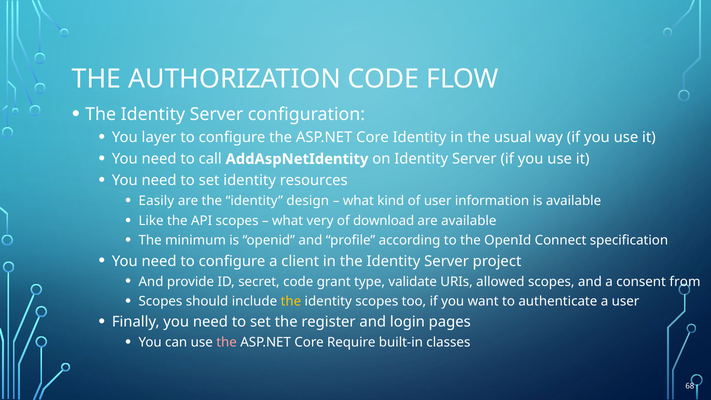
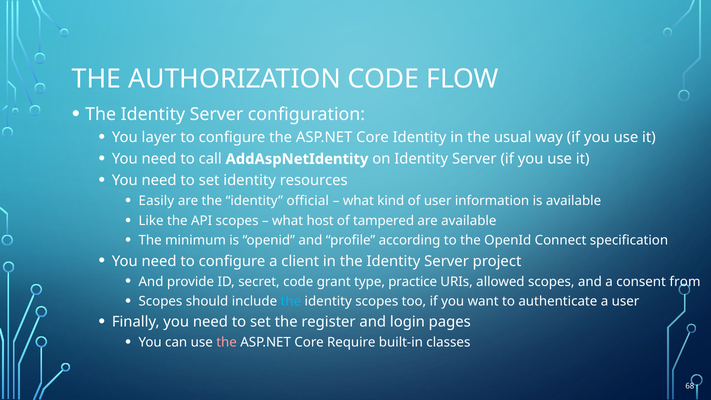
design: design -> official
very: very -> host
download: download -> tampered
validate: validate -> practice
the at (291, 301) colour: yellow -> light blue
